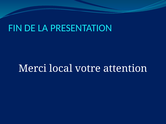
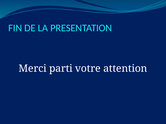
local: local -> parti
